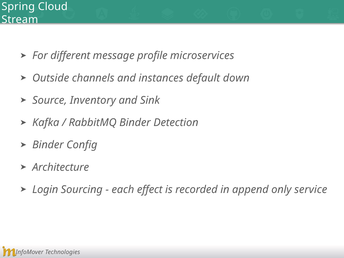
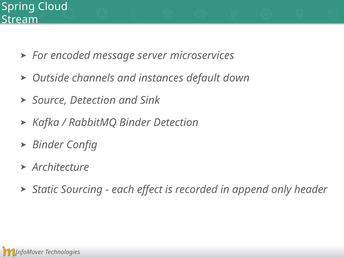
different: different -> encoded
profile: profile -> server
Source Inventory: Inventory -> Detection
Login: Login -> Static
service: service -> header
